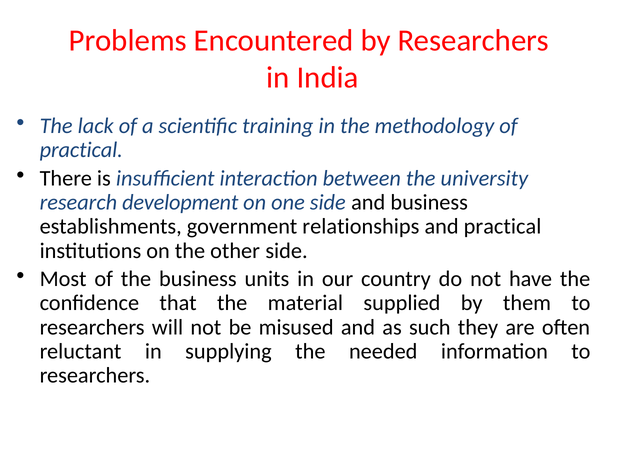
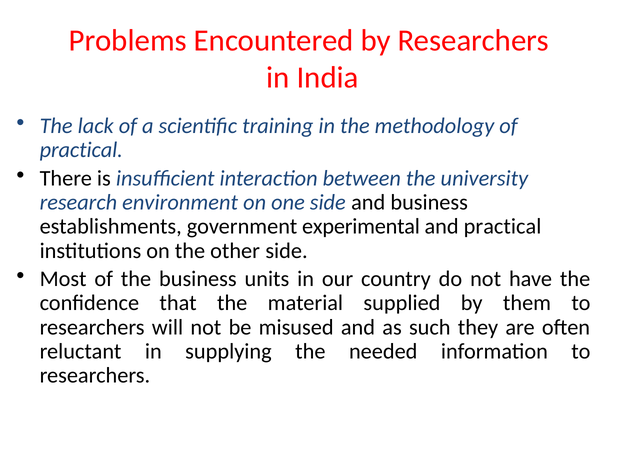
development: development -> environment
relationships: relationships -> experimental
